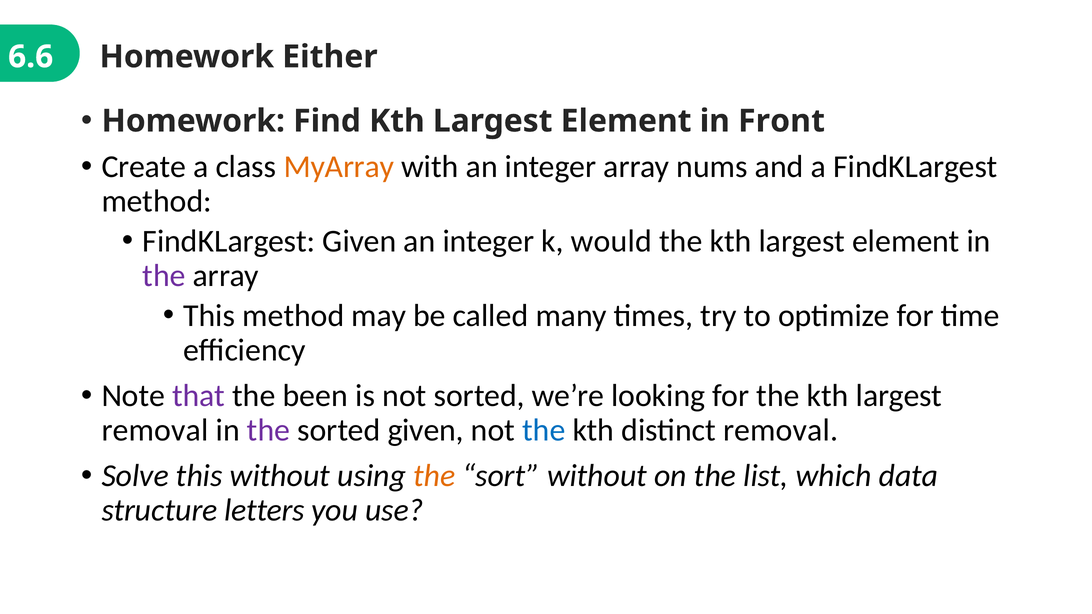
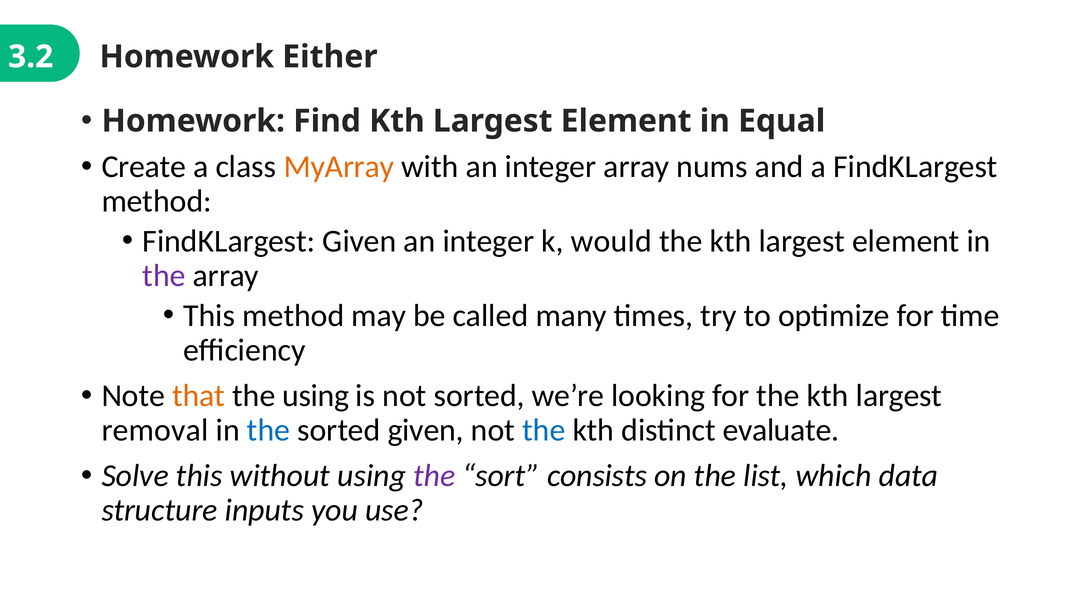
6.6: 6.6 -> 3.2
Front: Front -> Equal
that colour: purple -> orange
the been: been -> using
the at (269, 430) colour: purple -> blue
distinct removal: removal -> evaluate
the at (434, 476) colour: orange -> purple
sort without: without -> consists
letters: letters -> inputs
